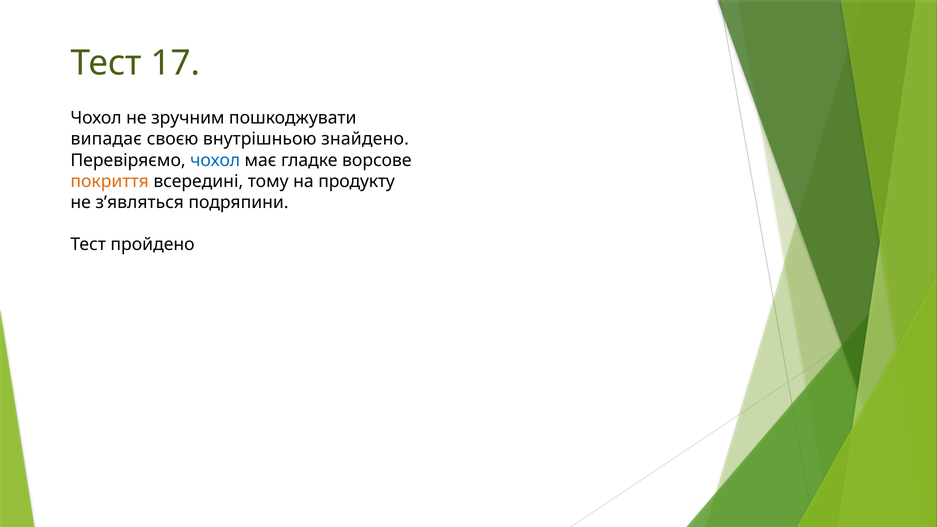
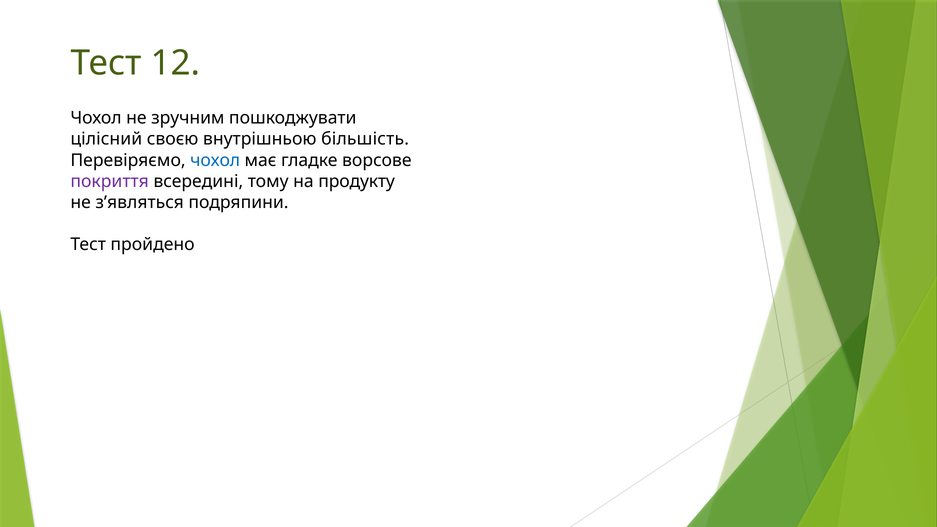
17: 17 -> 12
випадає: випадає -> цілісний
знайдено: знайдено -> більшість
покриття colour: orange -> purple
